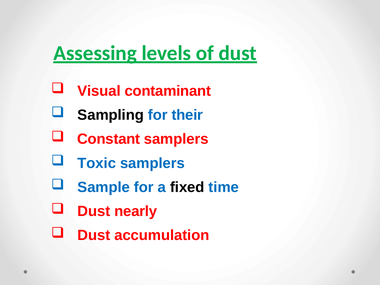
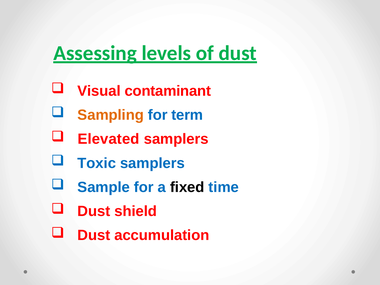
Sampling colour: black -> orange
their: their -> term
Constant: Constant -> Elevated
nearly: nearly -> shield
